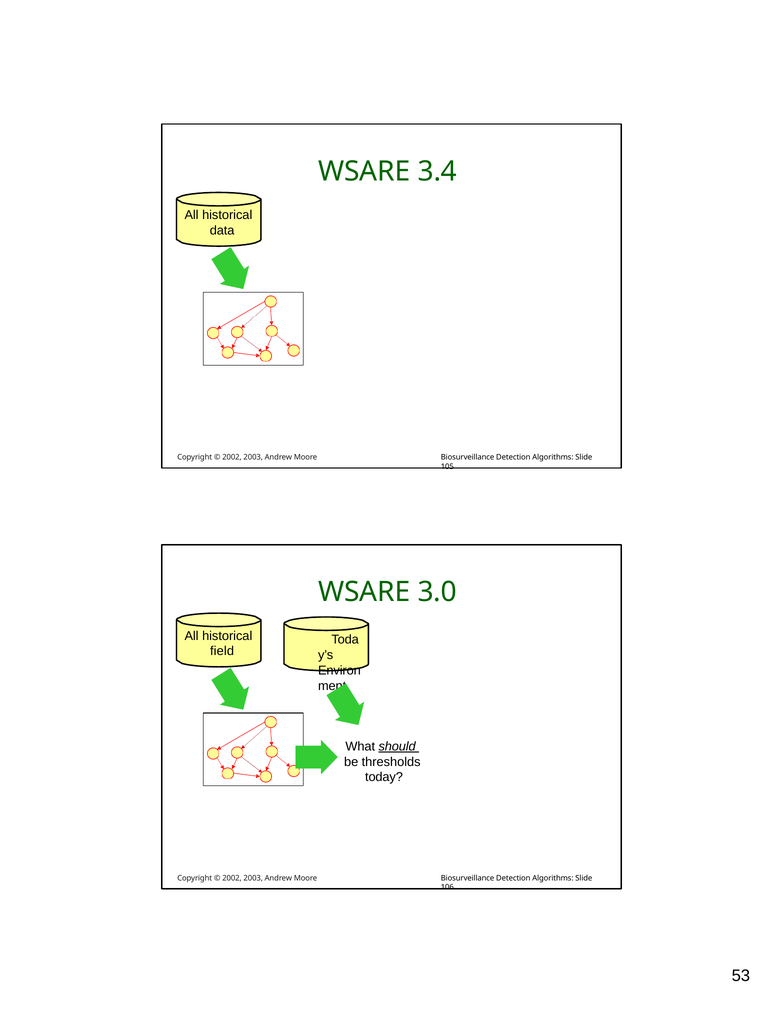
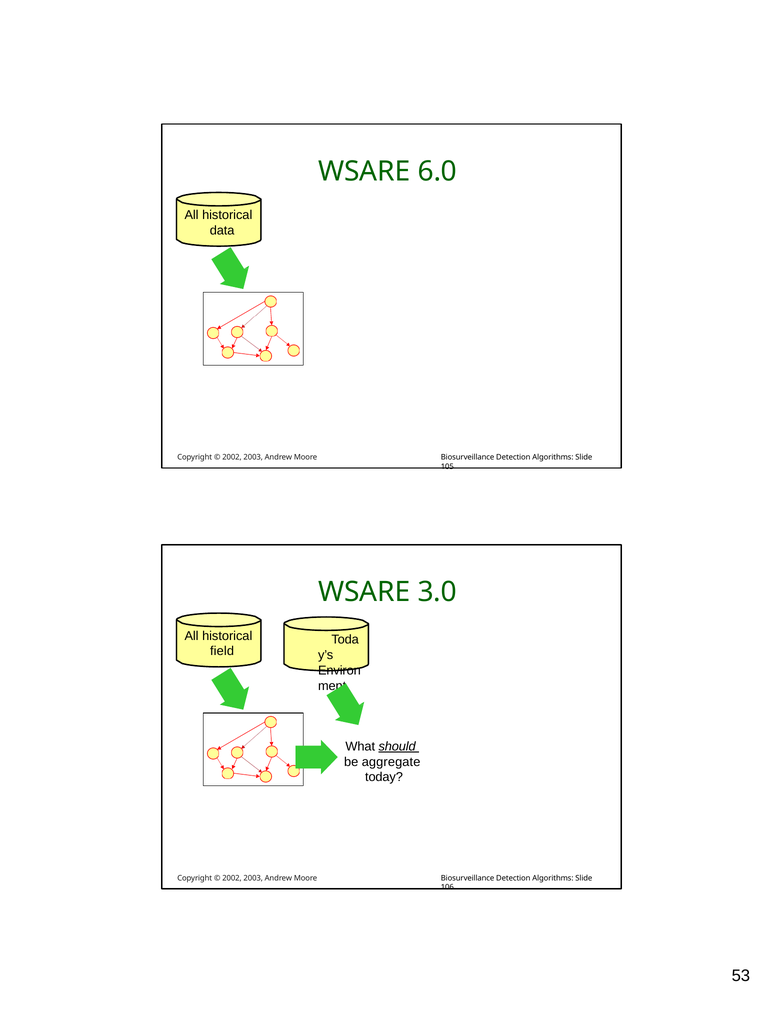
3.4: 3.4 -> 6.0
thresholds: thresholds -> aggregate
